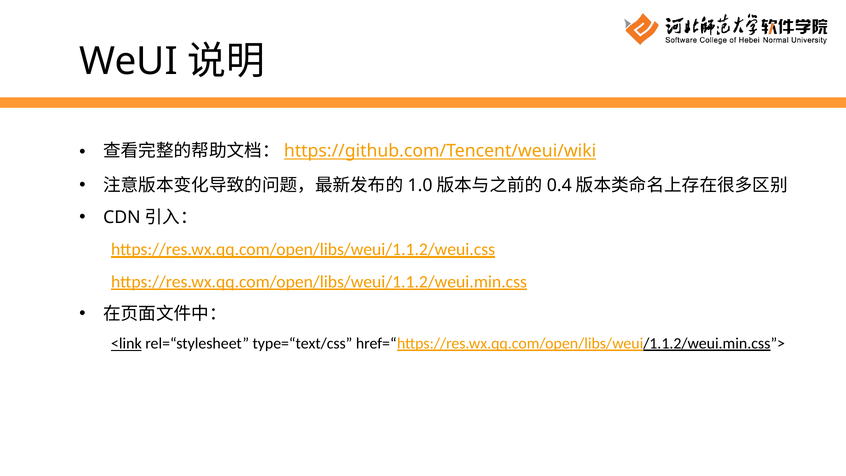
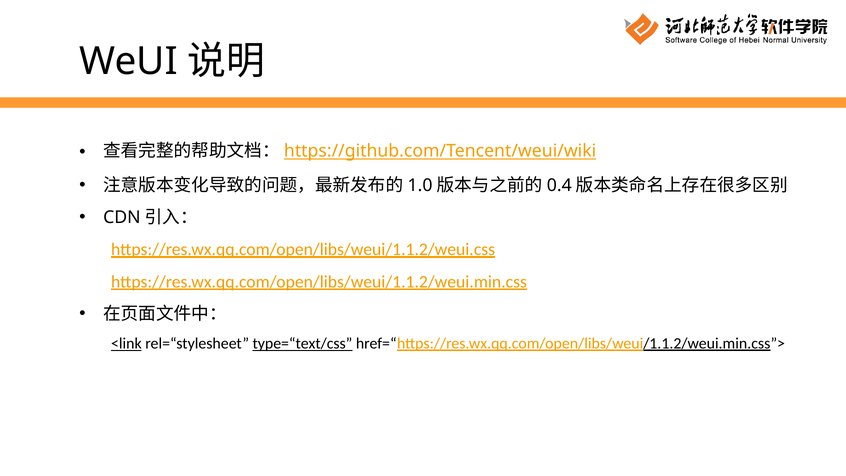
type=“text/css underline: none -> present
